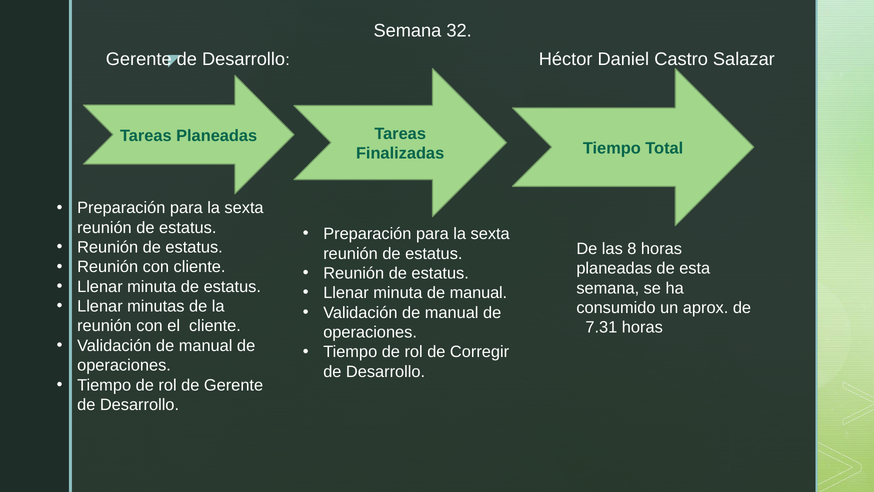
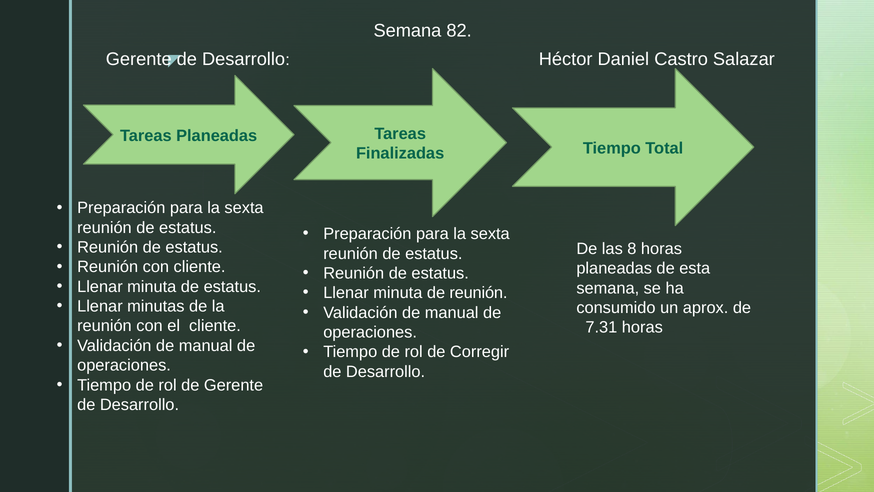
32: 32 -> 82
minuta de manual: manual -> reunión
